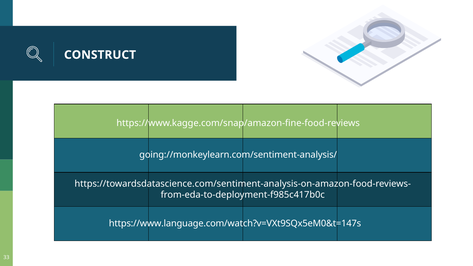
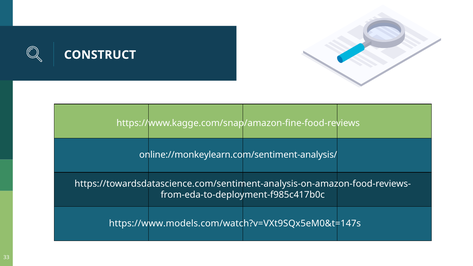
going://monkeylearn.com/sentiment-analysis/: going://monkeylearn.com/sentiment-analysis/ -> online://monkeylearn.com/sentiment-analysis/
https://www.language.com/watch?v=VXt9SQx5eM0&t=147s: https://www.language.com/watch?v=VXt9SQx5eM0&t=147s -> https://www.models.com/watch?v=VXt9SQx5eM0&t=147s
